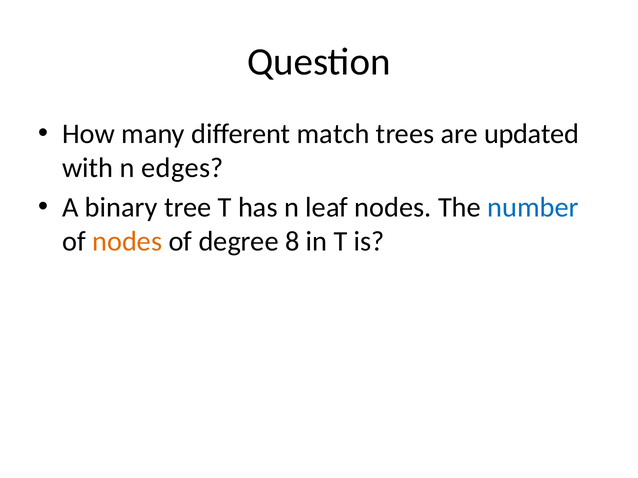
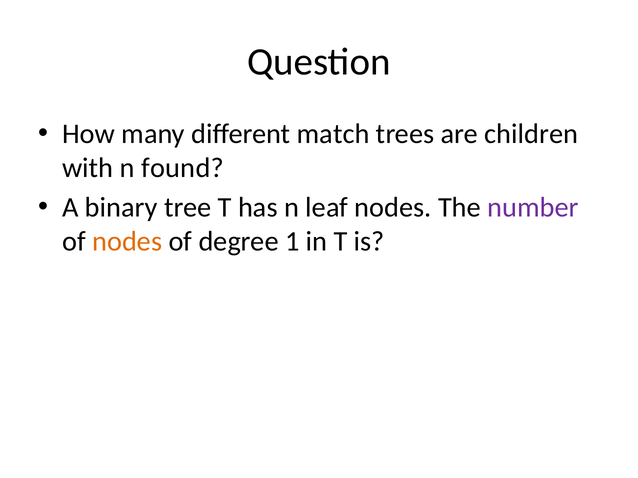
updated: updated -> children
edges: edges -> found
number colour: blue -> purple
8: 8 -> 1
